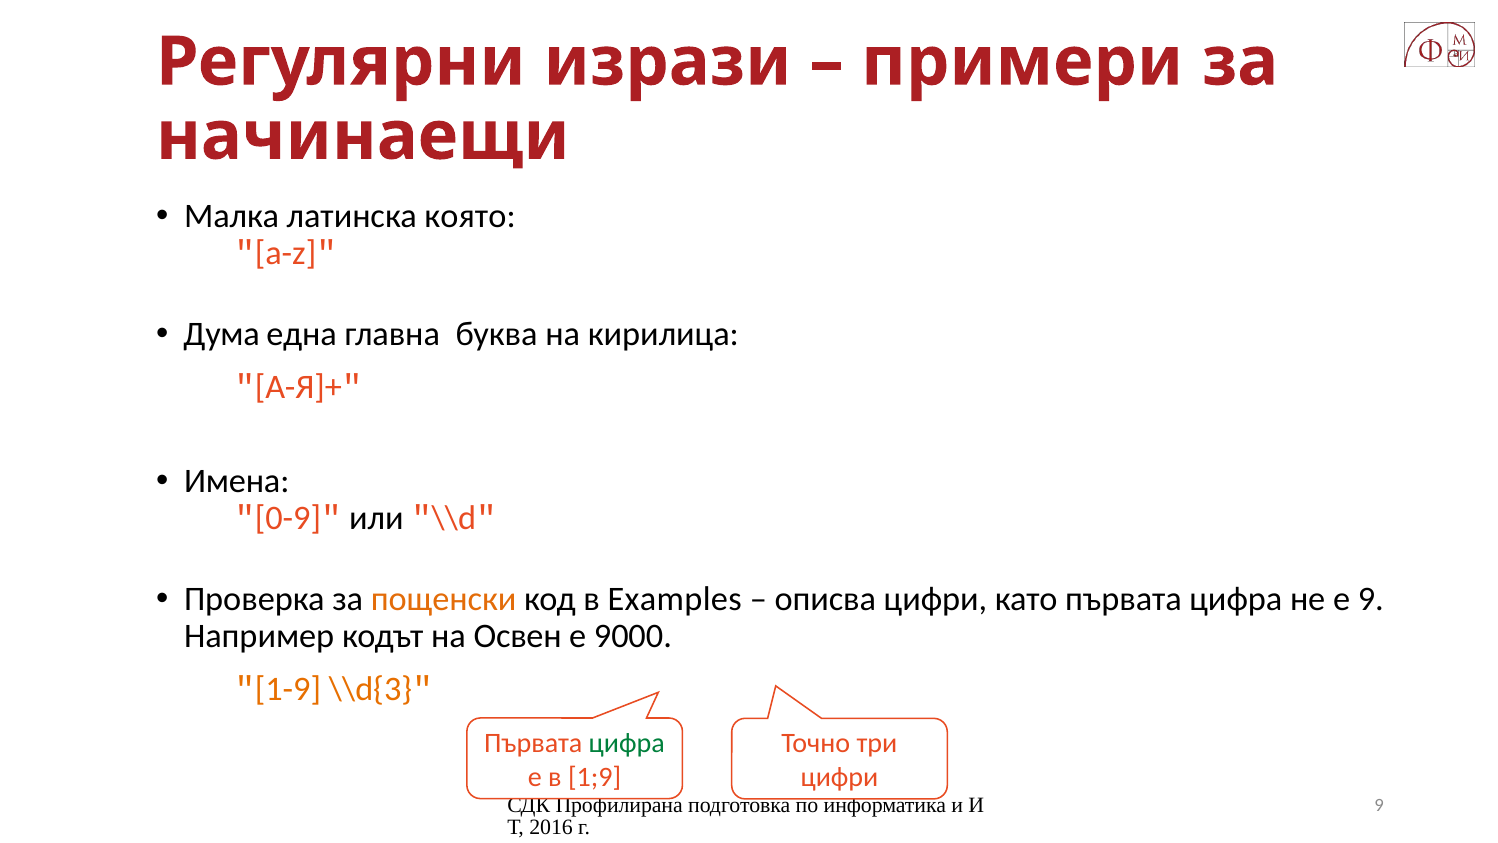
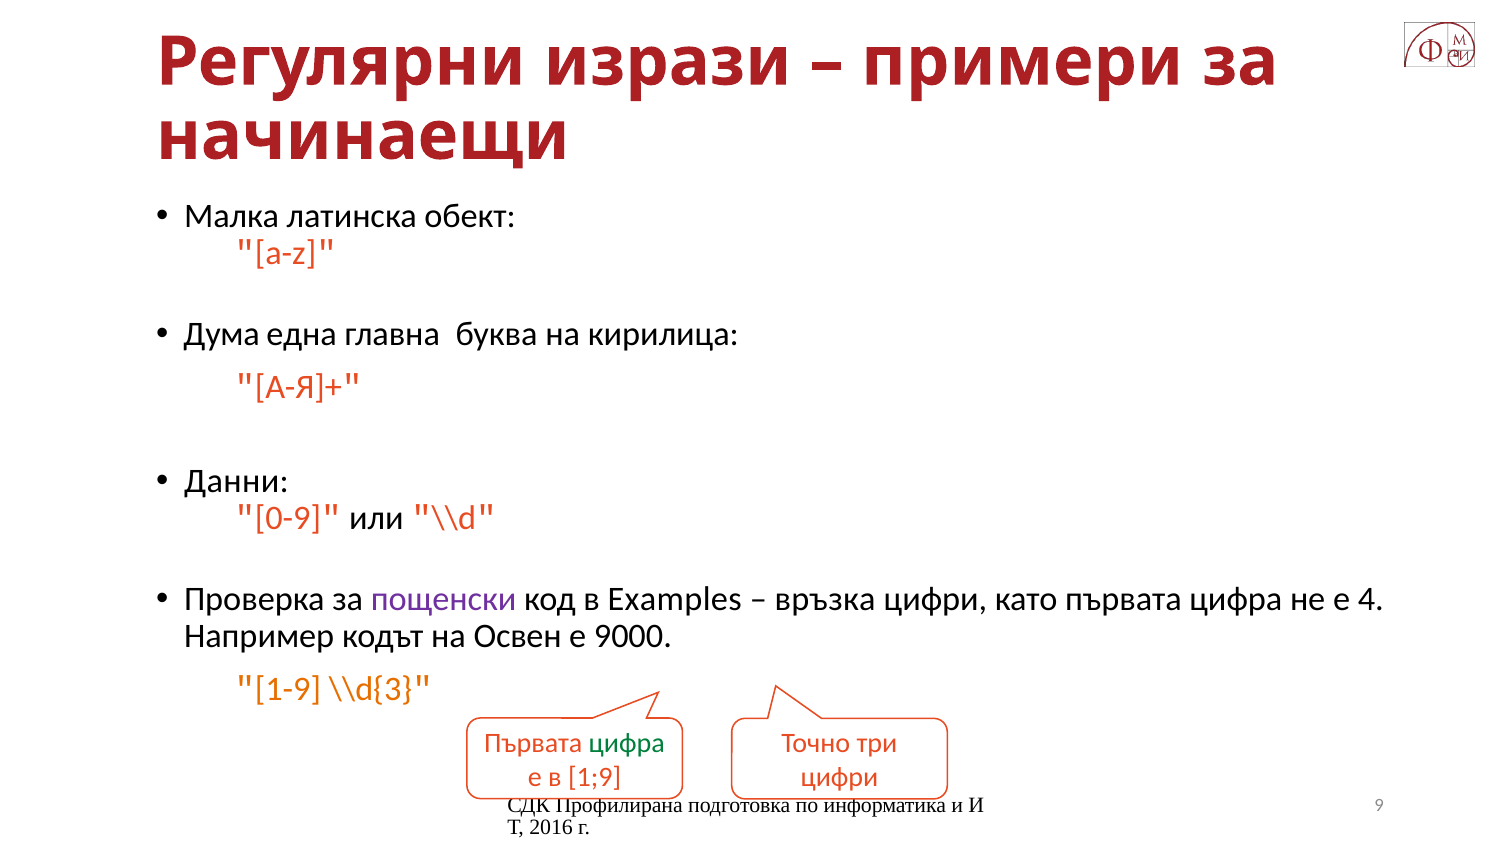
която: която -> обект
Имена: Имена -> Данни
пощенски colour: orange -> purple
описва: описва -> връзка
е 9: 9 -> 4
